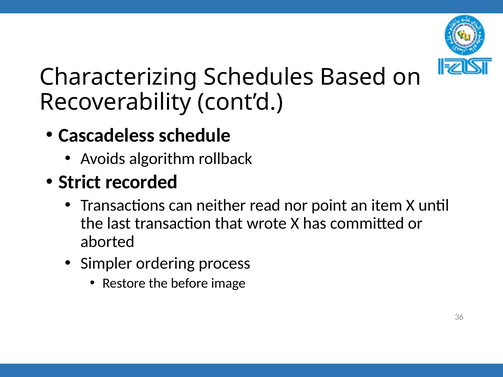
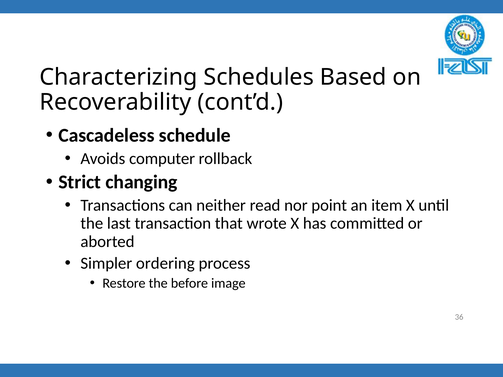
algorithm: algorithm -> computer
recorded: recorded -> changing
